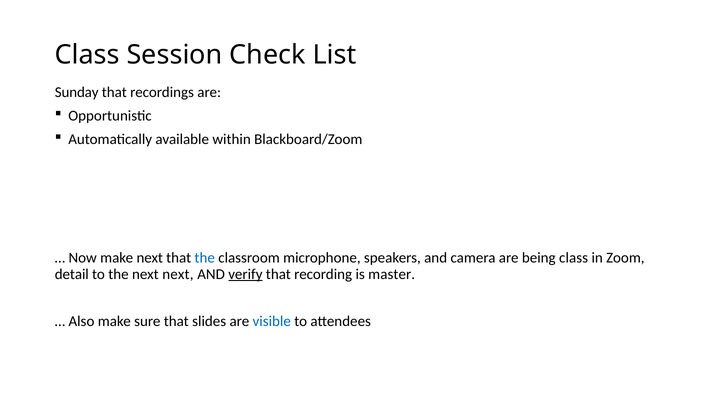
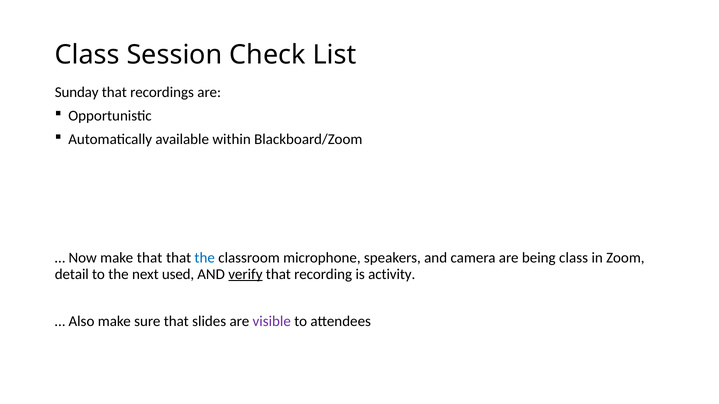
make next: next -> that
next next: next -> used
master: master -> activity
visible colour: blue -> purple
